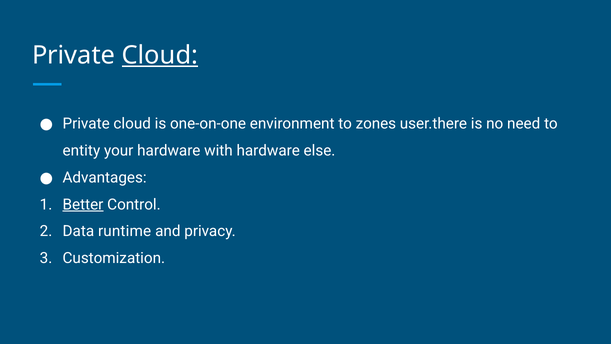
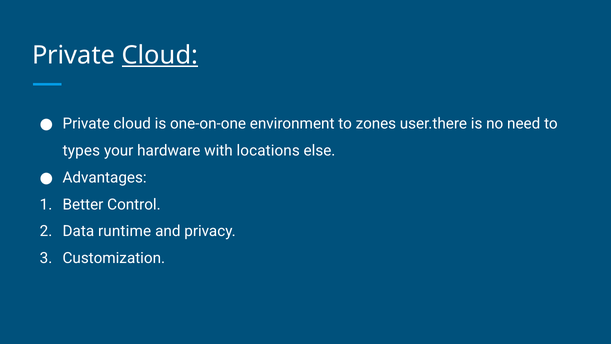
entity: entity -> types
with hardware: hardware -> locations
Better underline: present -> none
